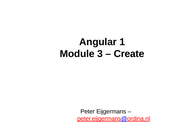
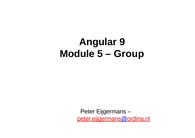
1: 1 -> 9
3: 3 -> 5
Create: Create -> Group
